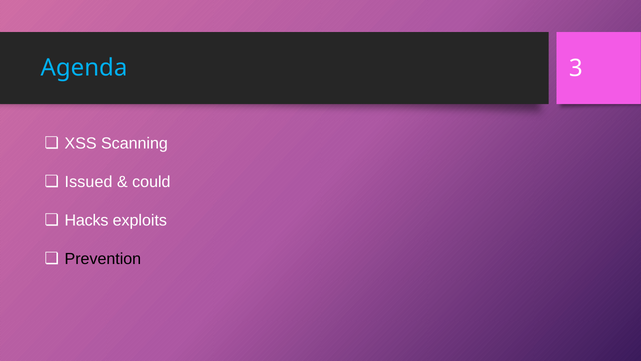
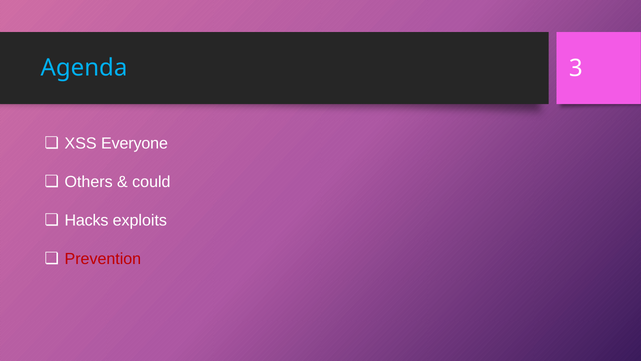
Scanning: Scanning -> Everyone
Issued: Issued -> Others
Prevention colour: black -> red
